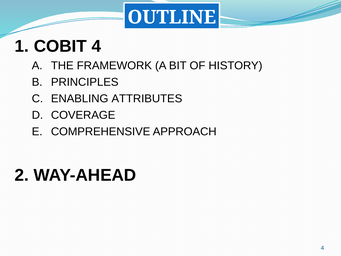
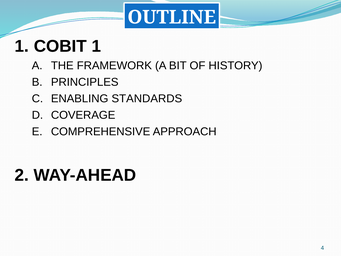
COBIT 4: 4 -> 1
ATTRIBUTES: ATTRIBUTES -> STANDARDS
